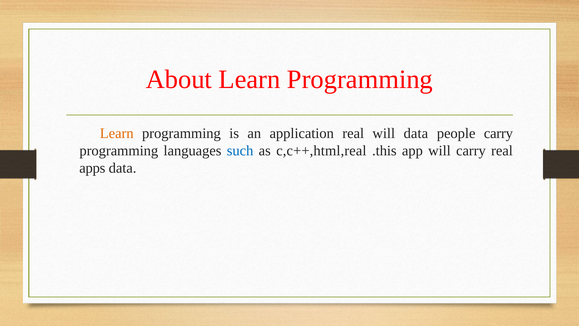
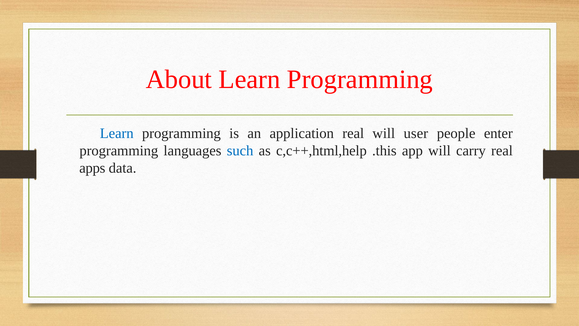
Learn at (117, 133) colour: orange -> blue
will data: data -> user
people carry: carry -> enter
c,c++,html,real: c,c++,html,real -> c,c++,html,help
